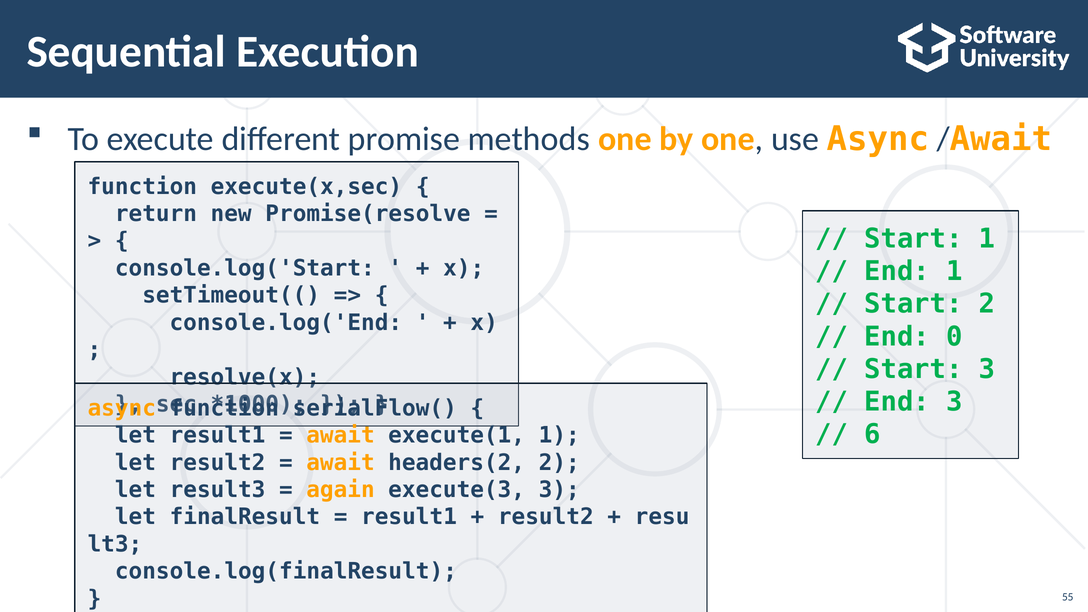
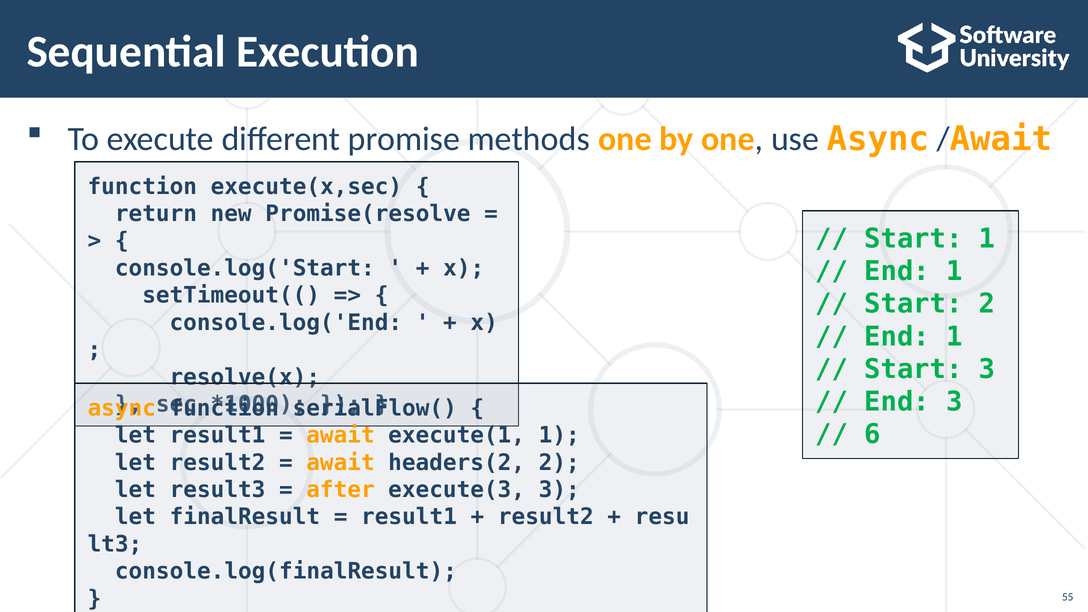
0 at (954, 337): 0 -> 1
again: again -> after
